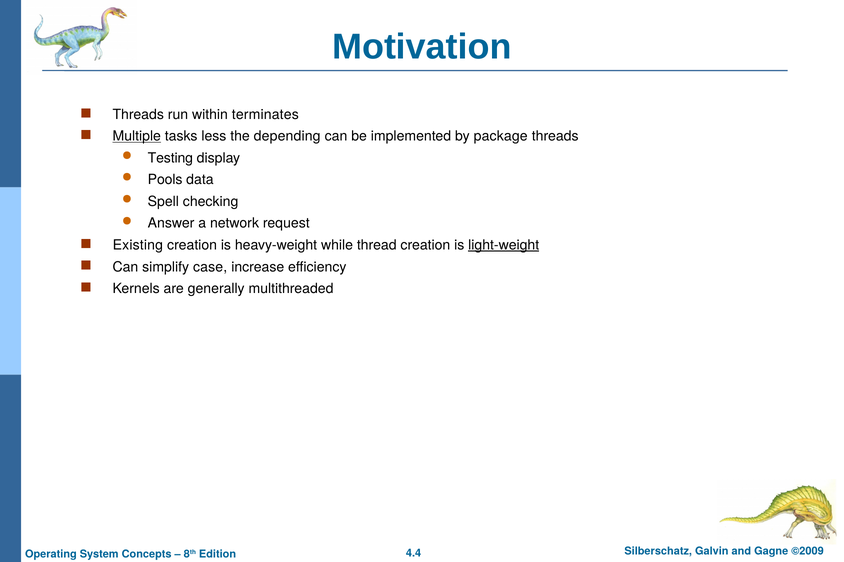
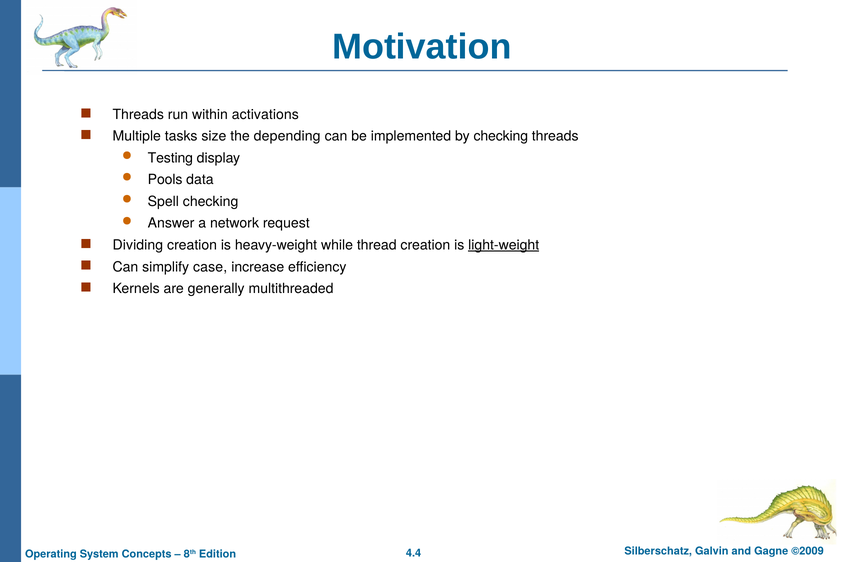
terminates: terminates -> activations
Multiple underline: present -> none
less: less -> size
by package: package -> checking
Existing: Existing -> Dividing
